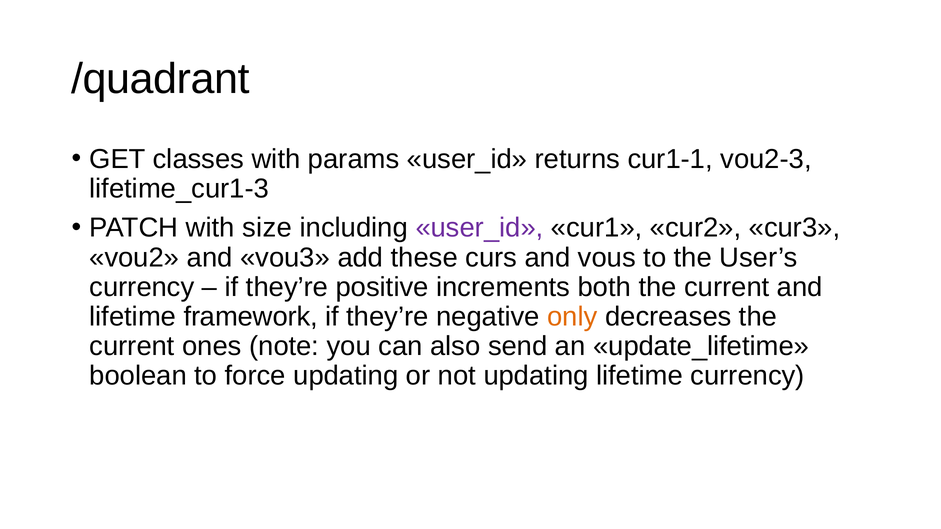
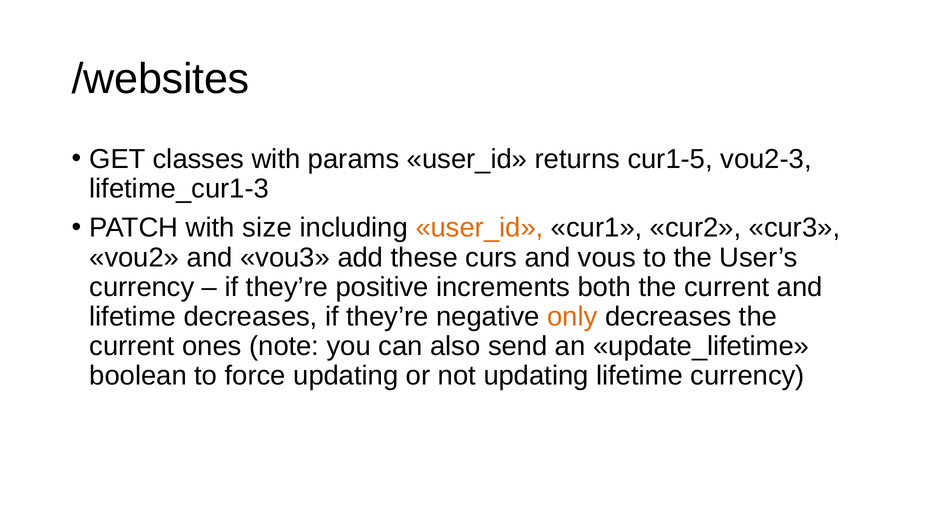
/quadrant: /quadrant -> /websites
cur1-1: cur1-1 -> cur1-5
user_id at (479, 228) colour: purple -> orange
lifetime framework: framework -> decreases
